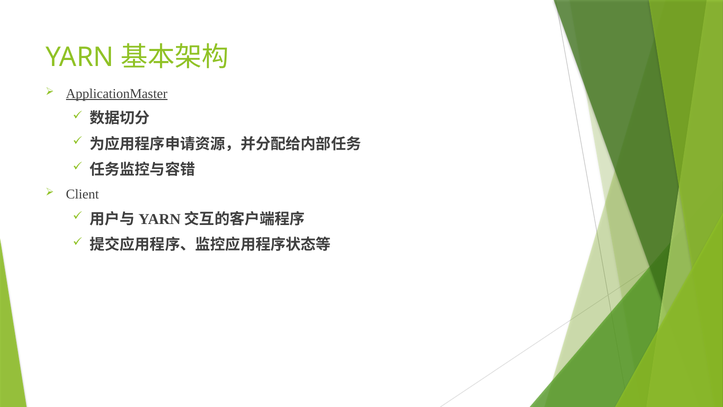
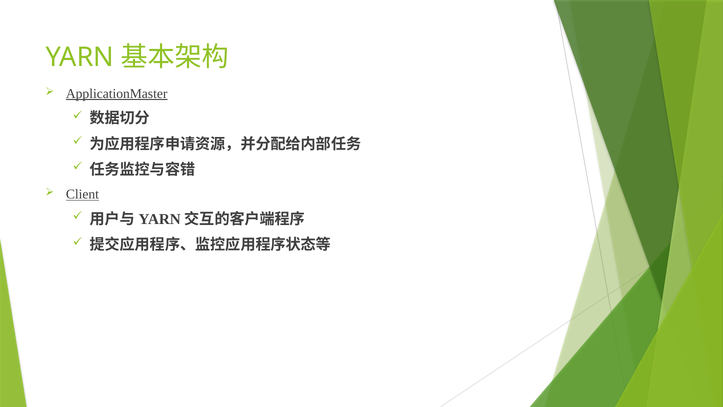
Client underline: none -> present
